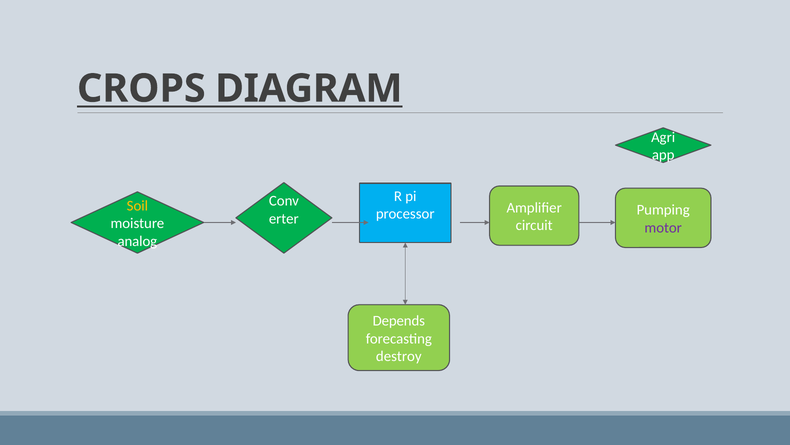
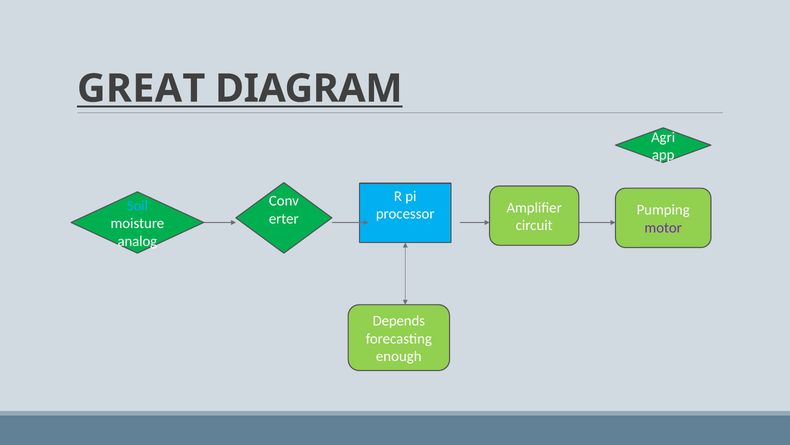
CROPS: CROPS -> GREAT
Soil colour: yellow -> light blue
destroy: destroy -> enough
